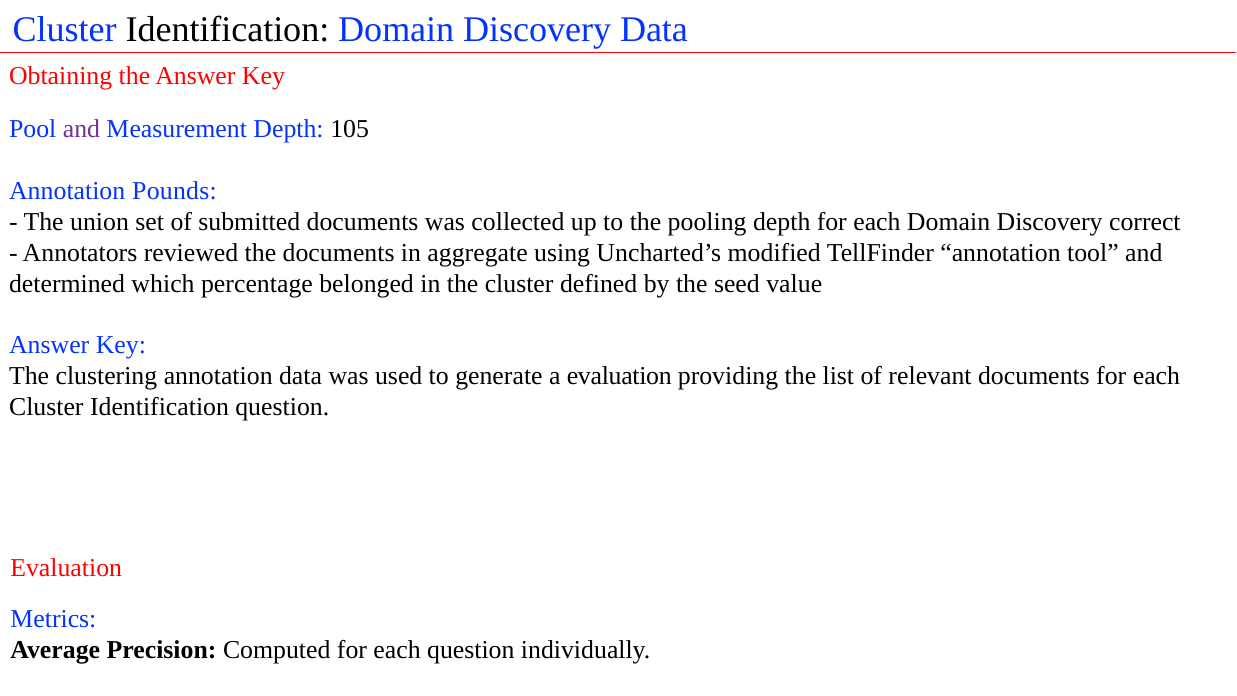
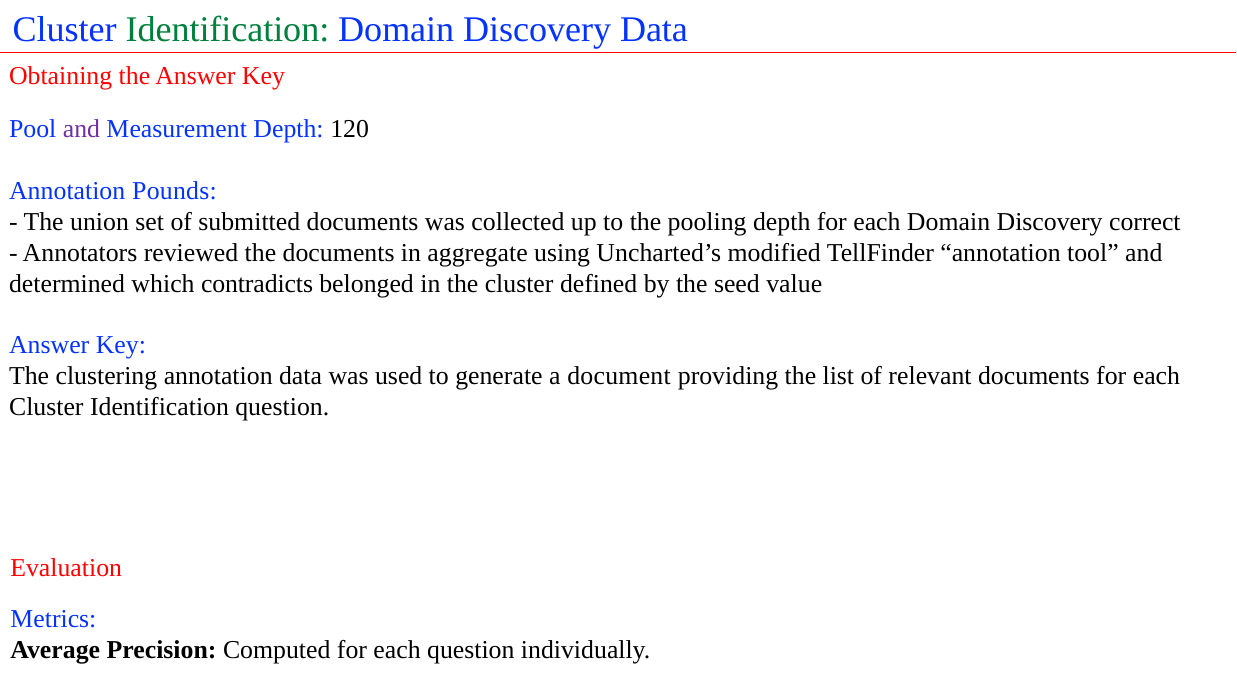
Identification at (227, 30) colour: black -> green
105: 105 -> 120
percentage: percentage -> contradicts
a evaluation: evaluation -> document
